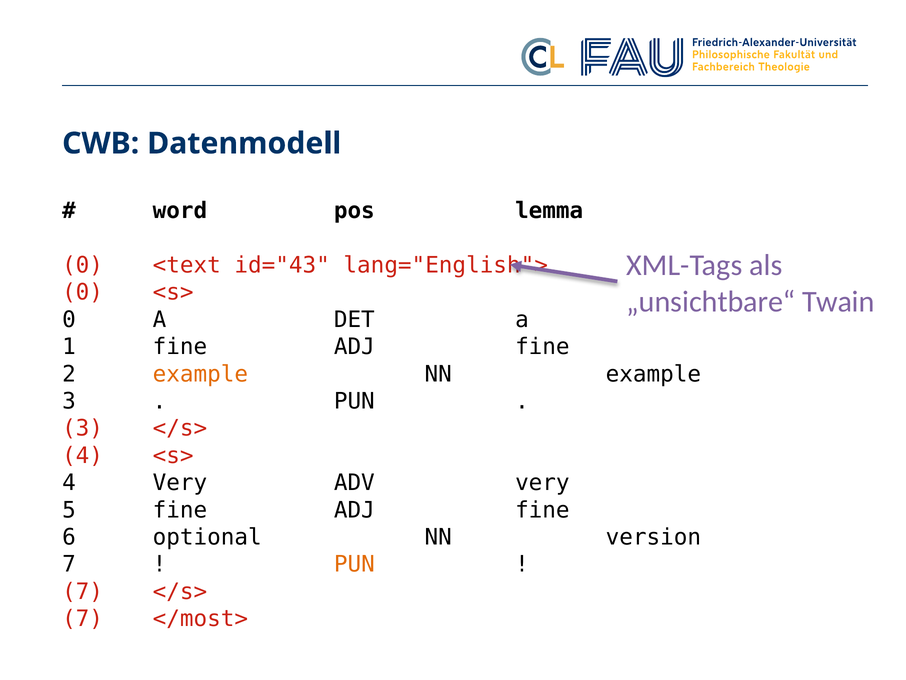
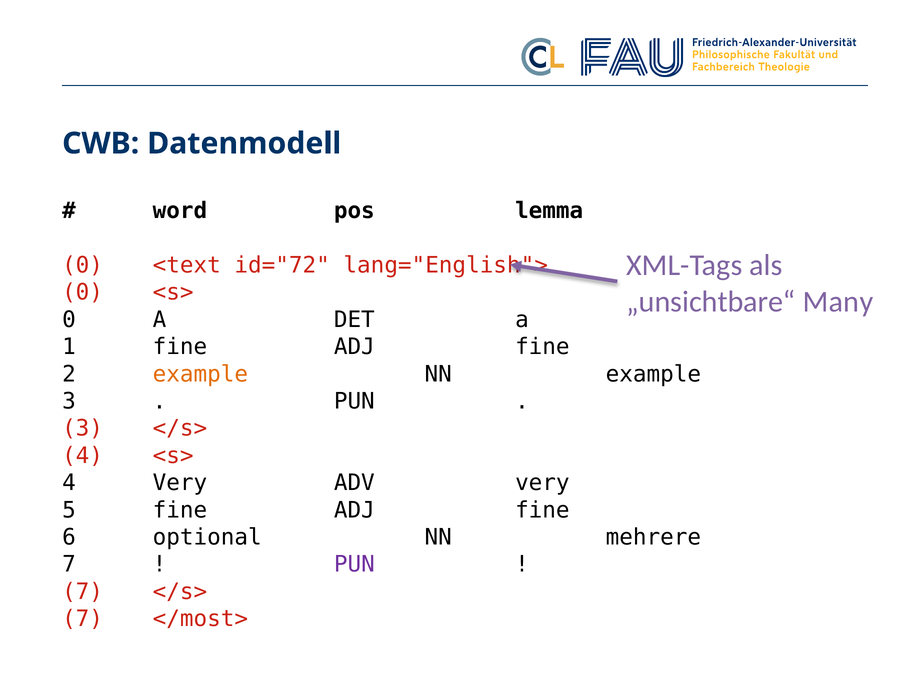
id="43: id="43 -> id="72
Twain: Twain -> Many
version: version -> mehrere
PUN at (354, 564) colour: orange -> purple
